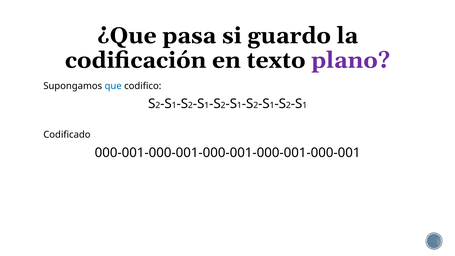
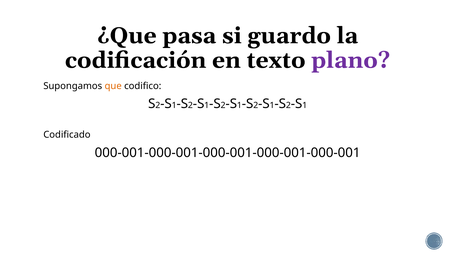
que colour: blue -> orange
